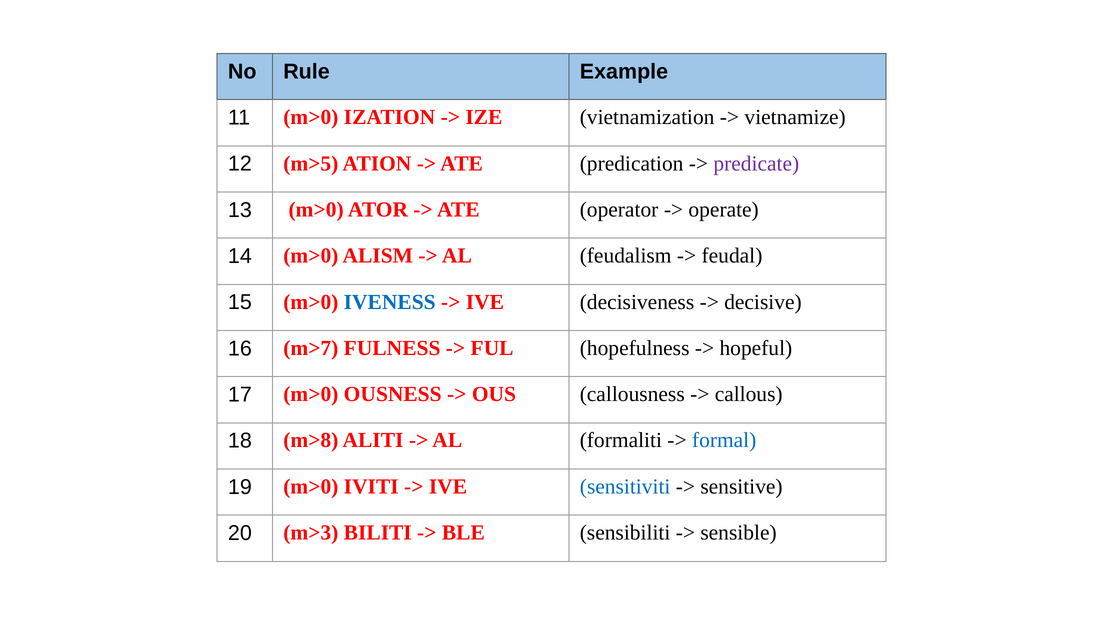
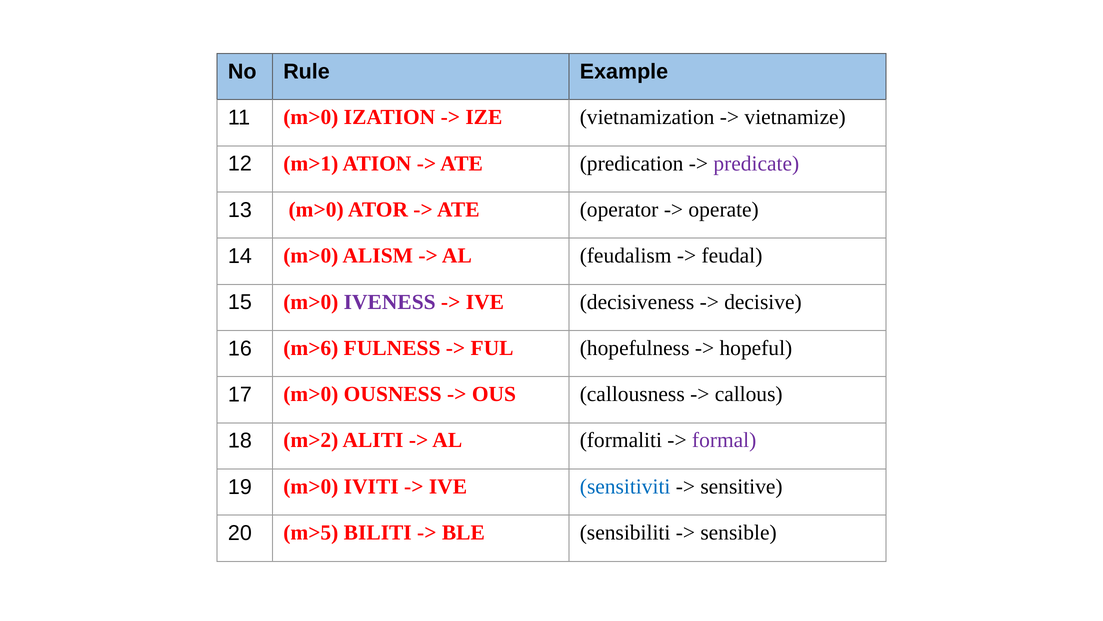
m>5: m>5 -> m>1
IVENESS colour: blue -> purple
m>7: m>7 -> m>6
m>8: m>8 -> m>2
formal colour: blue -> purple
m>3: m>3 -> m>5
